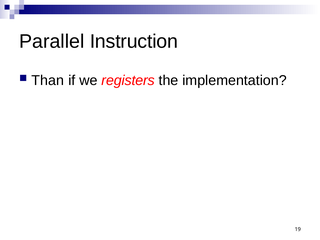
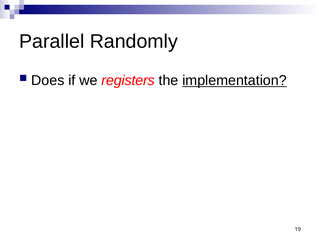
Instruction: Instruction -> Randomly
Than: Than -> Does
implementation underline: none -> present
